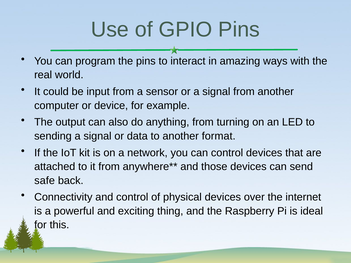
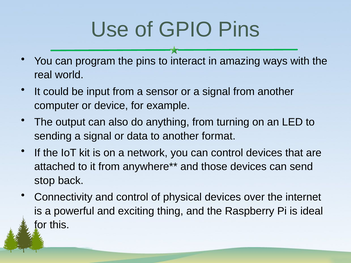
safe: safe -> stop
